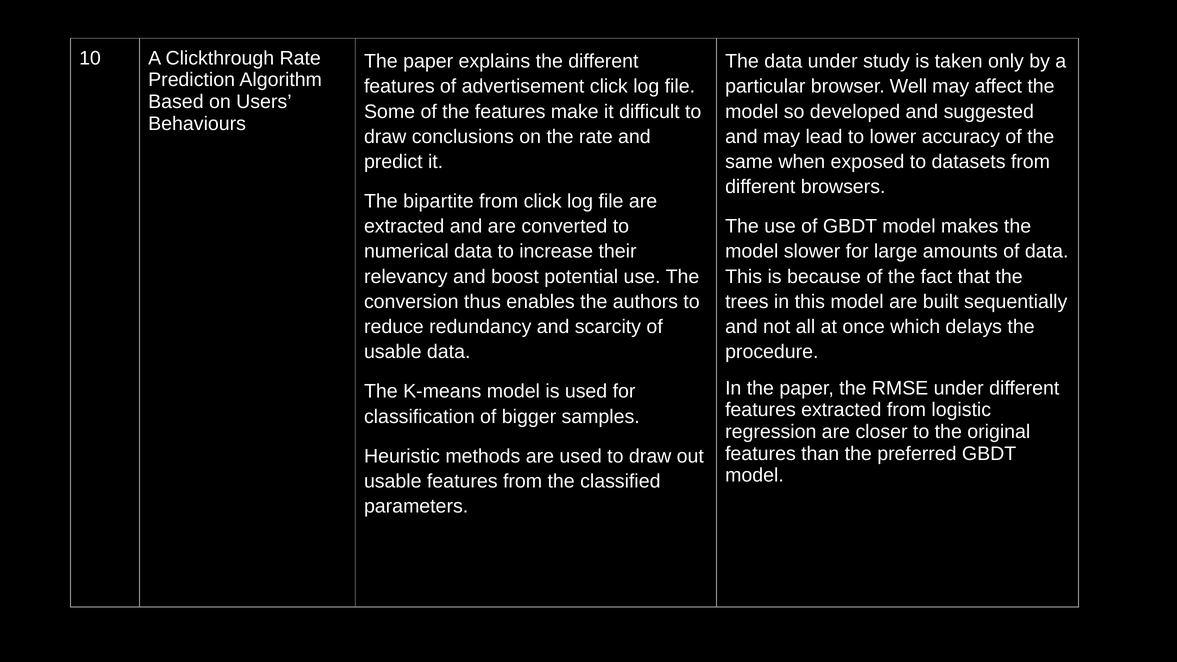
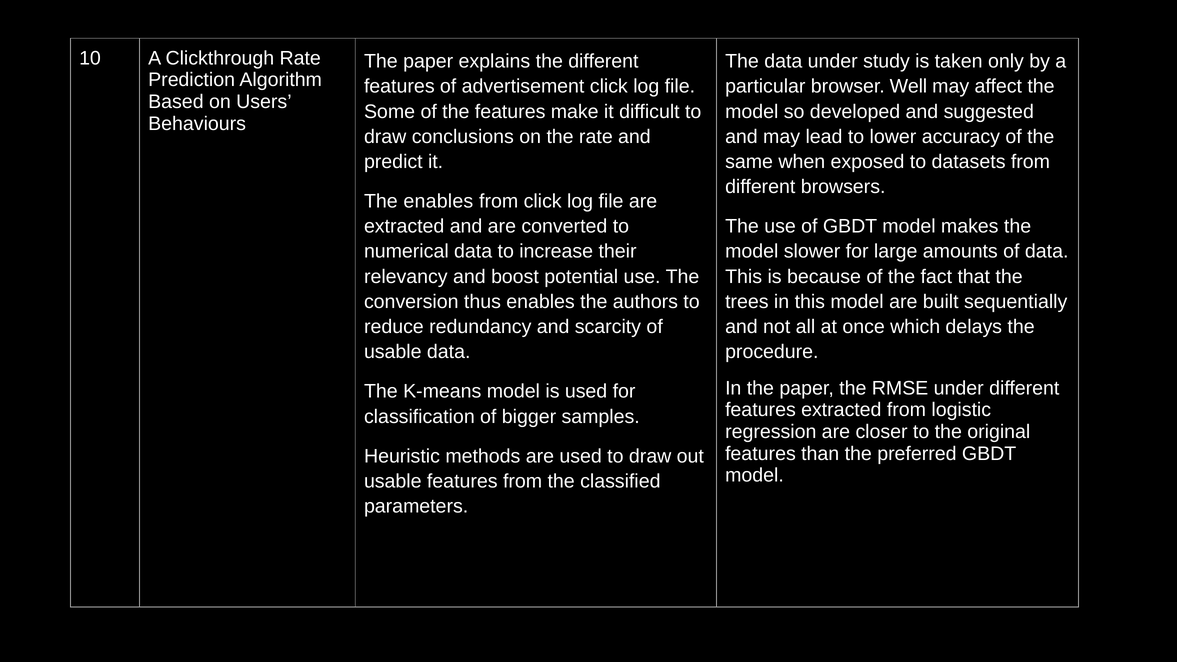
The bipartite: bipartite -> enables
